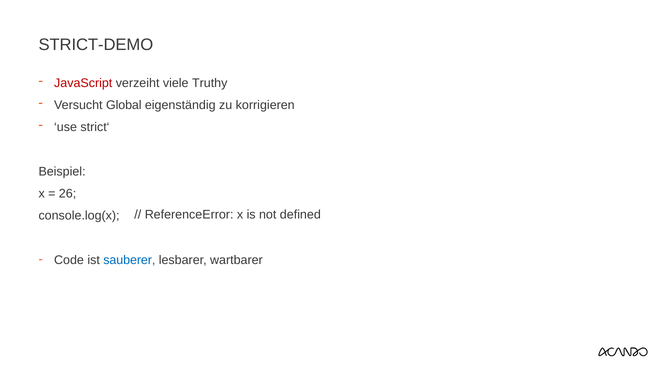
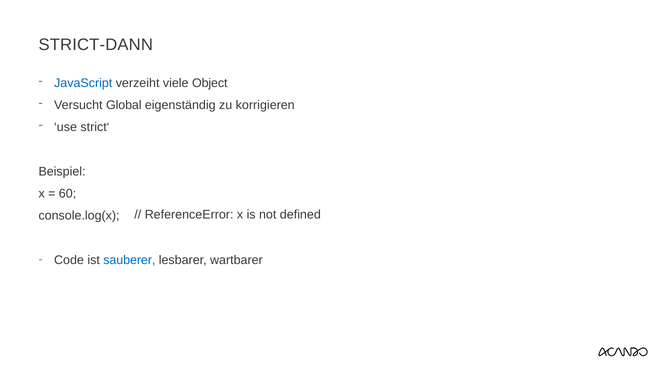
STRICT-DEMO: STRICT-DEMO -> STRICT-DANN
JavaScript colour: red -> blue
Truthy: Truthy -> Object
26: 26 -> 60
